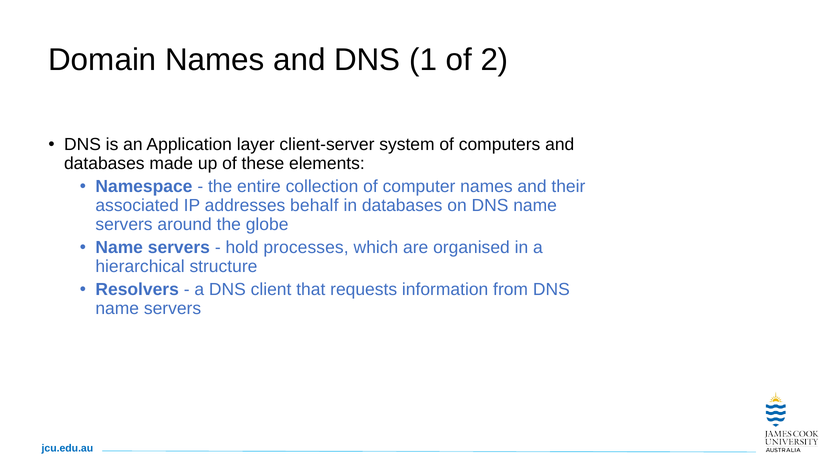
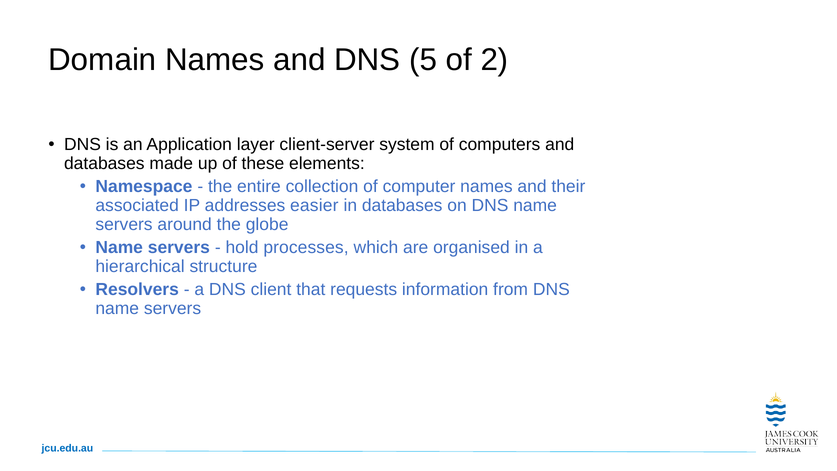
1: 1 -> 5
behalf: behalf -> easier
